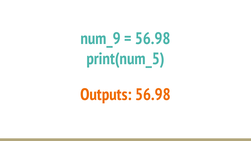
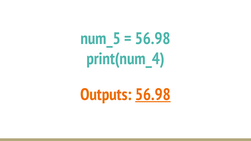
num_9: num_9 -> num_5
print(num_5: print(num_5 -> print(num_4
56.98 at (153, 95) underline: none -> present
